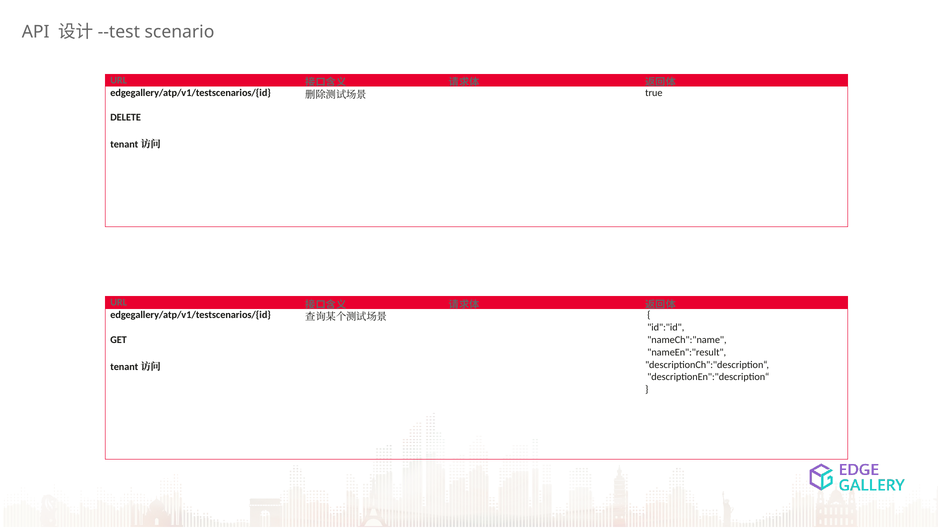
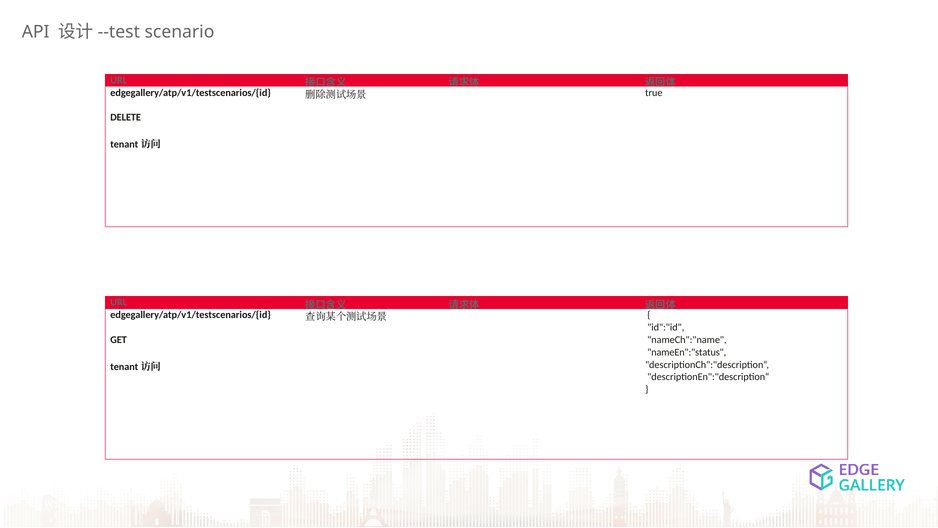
nameEn":"result: nameEn":"result -> nameEn":"status
